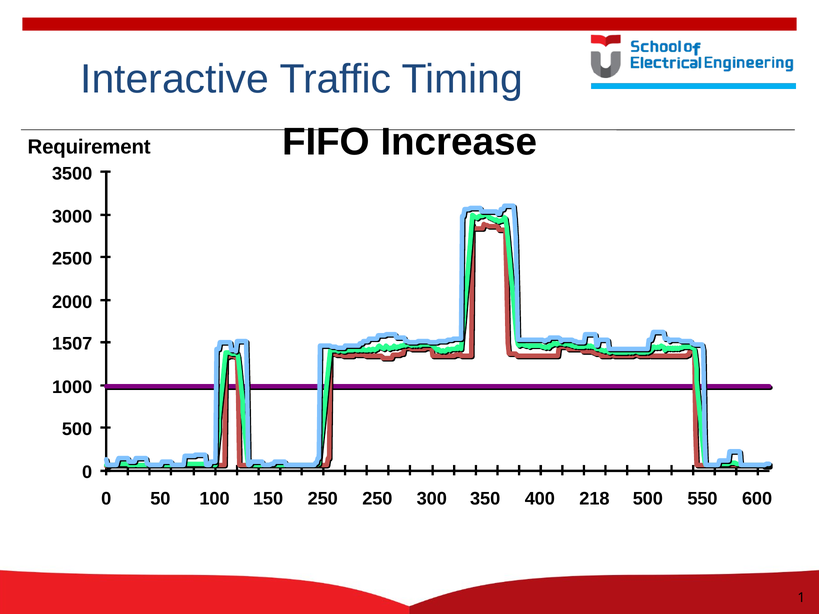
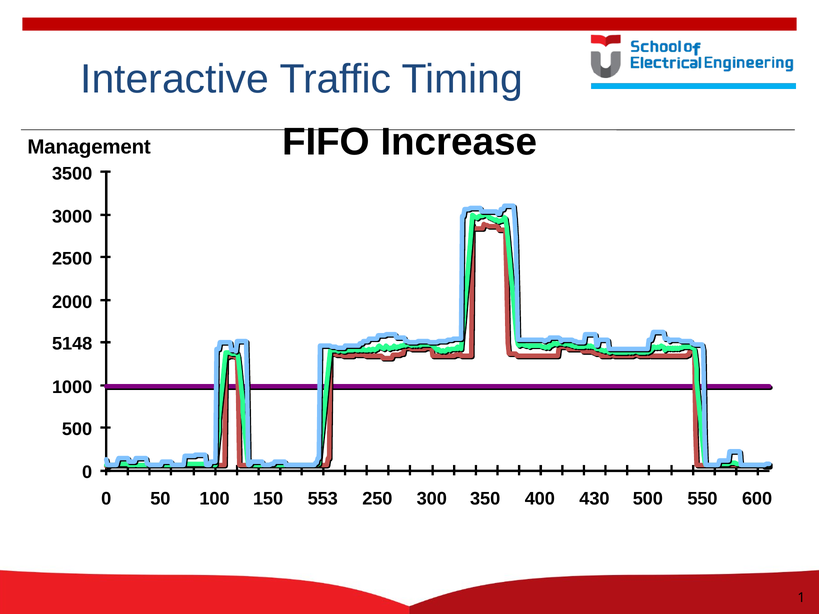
Requirement: Requirement -> Management
1507: 1507 -> 5148
150 250: 250 -> 553
218: 218 -> 430
